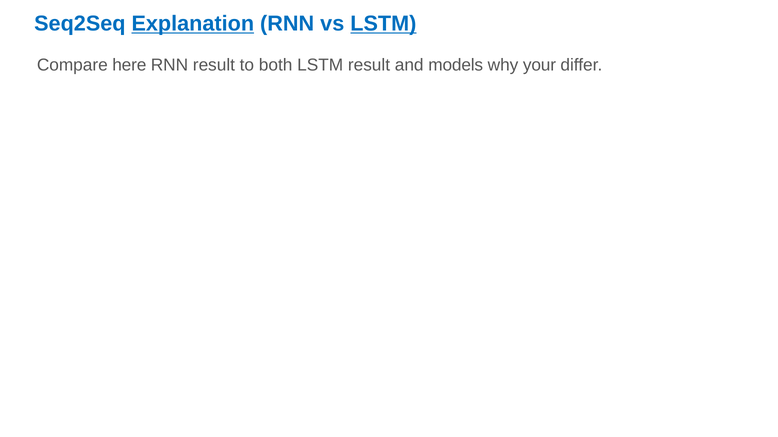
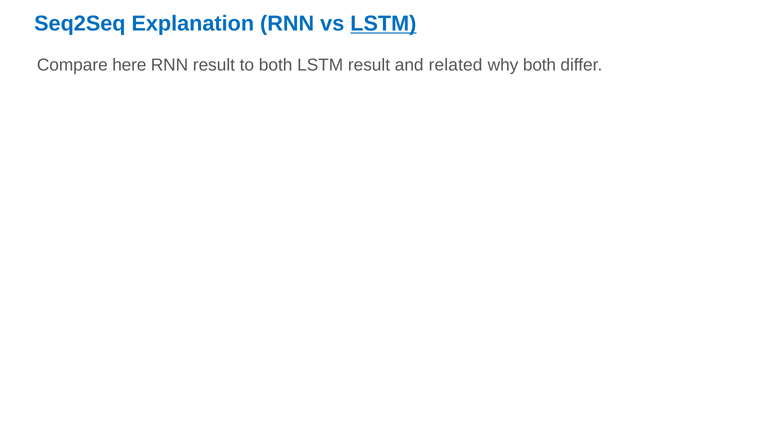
Explanation underline: present -> none
models: models -> related
why your: your -> both
